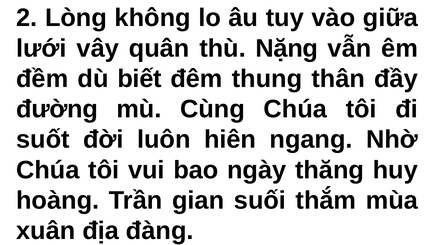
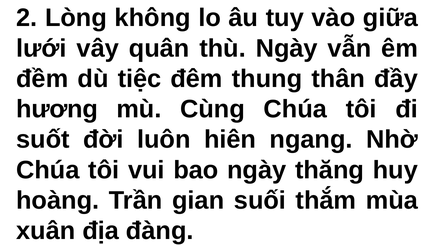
thù Nặng: Nặng -> Ngày
biết: biết -> tiệc
đường: đường -> hương
